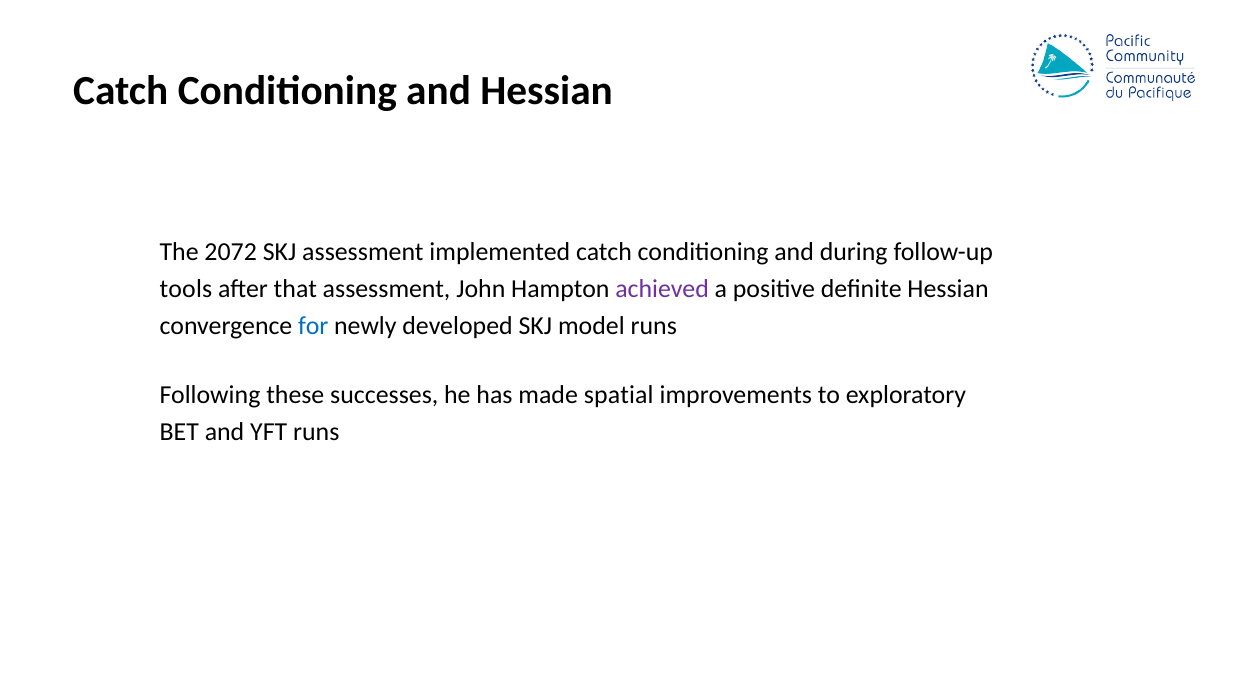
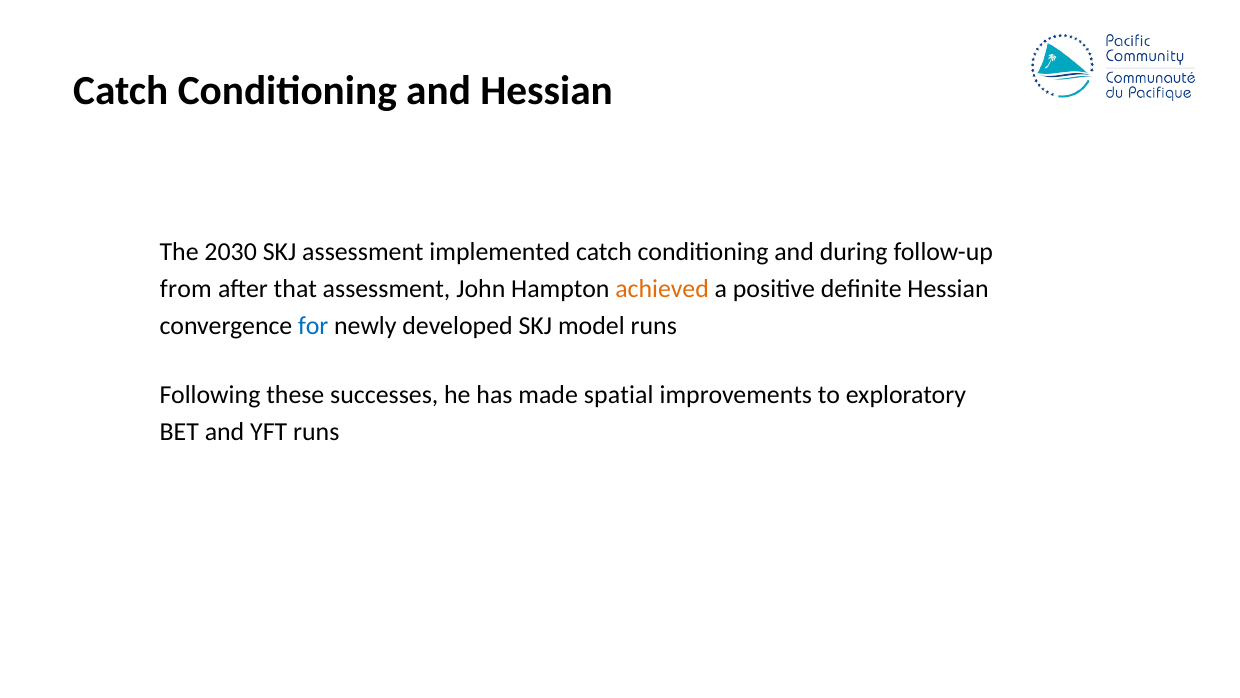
2072: 2072 -> 2030
tools: tools -> from
achieved colour: purple -> orange
